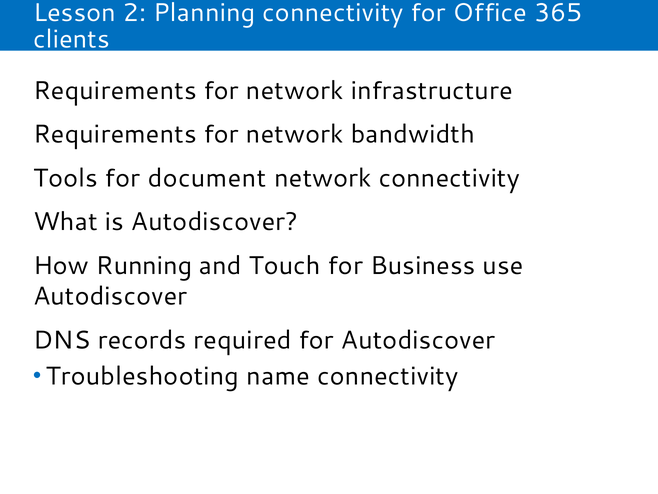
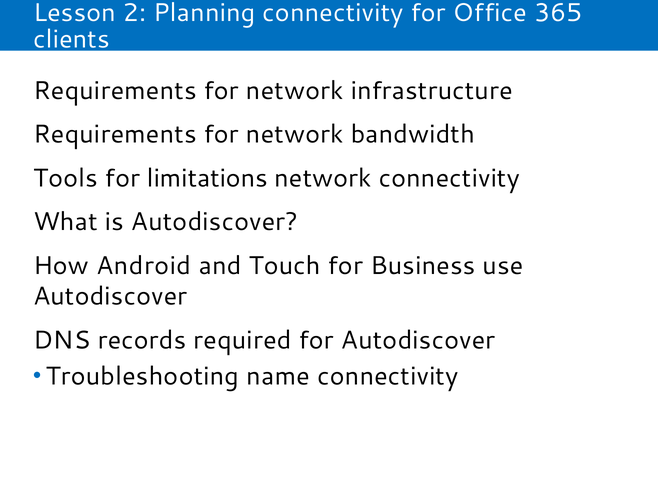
document: document -> limitations
Running: Running -> Android
